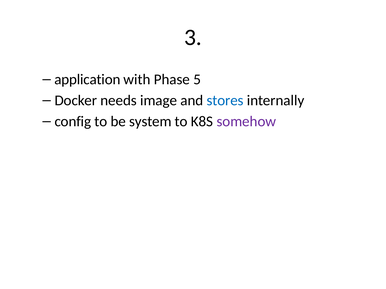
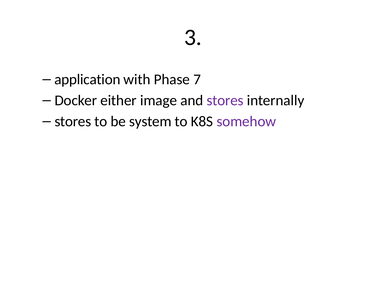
5: 5 -> 7
needs: needs -> either
stores at (225, 101) colour: blue -> purple
config at (73, 122): config -> stores
